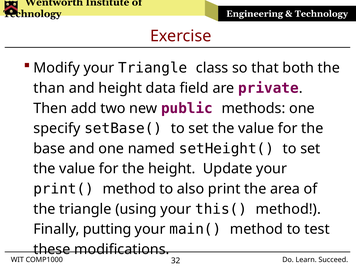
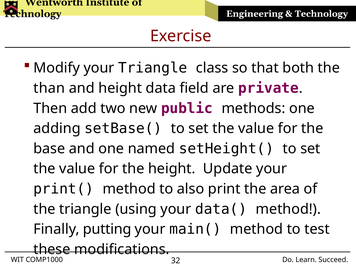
specify: specify -> adding
this(: this( -> data(
